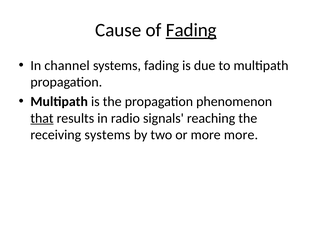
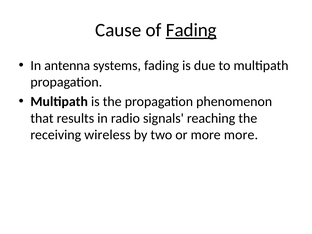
channel: channel -> antenna
that underline: present -> none
receiving systems: systems -> wireless
